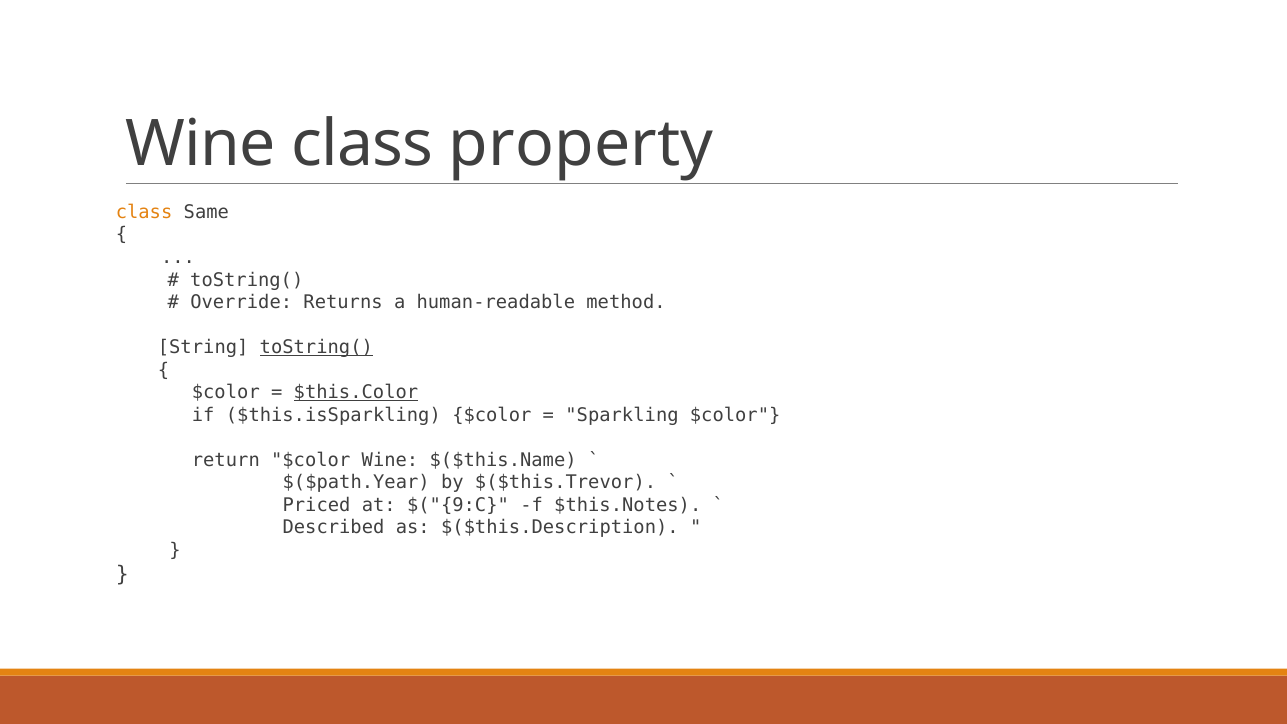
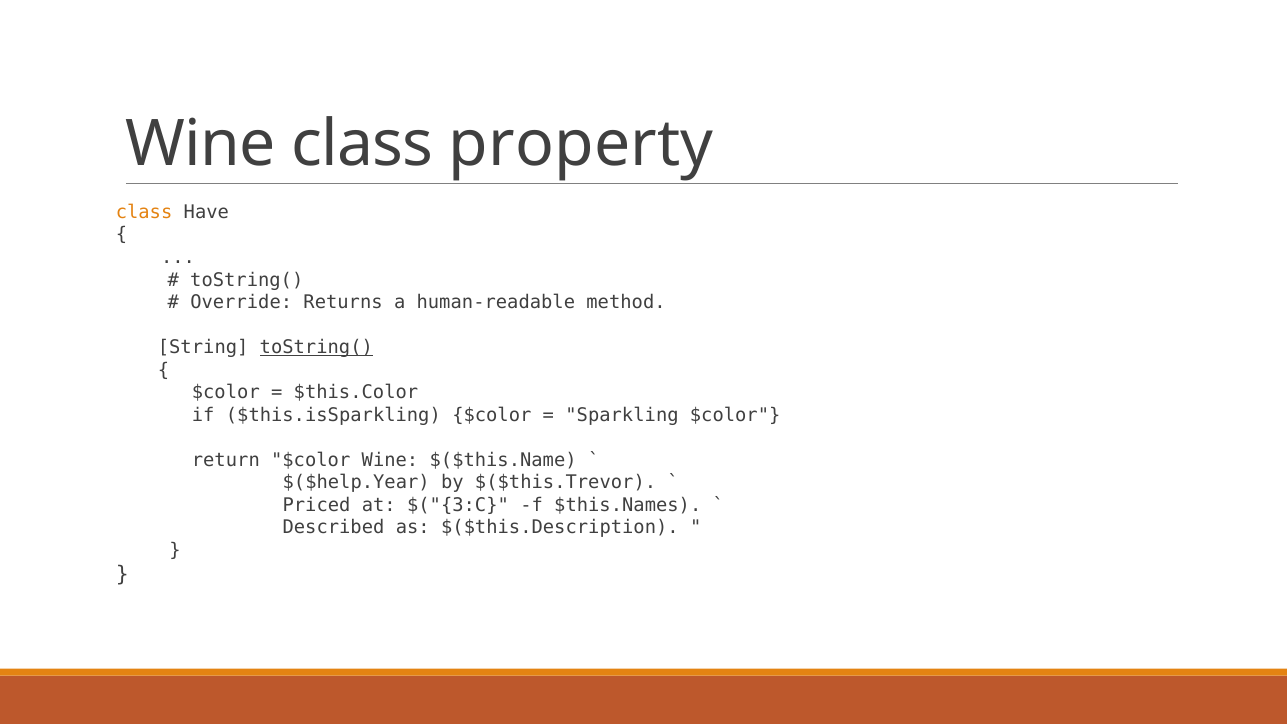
Same: Same -> Have
$this.Color underline: present -> none
$($path.Year: $($path.Year -> $($help.Year
$("{9:C: $("{9:C -> $("{3:C
$this.Notes: $this.Notes -> $this.Names
